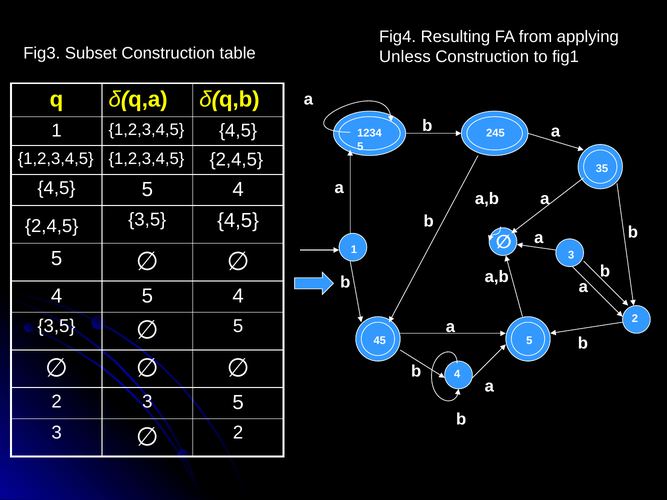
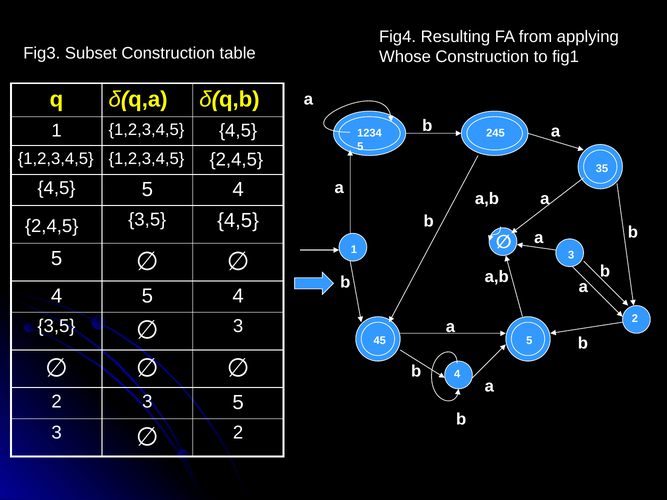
Unless: Unless -> Whose
5 at (238, 326): 5 -> 3
